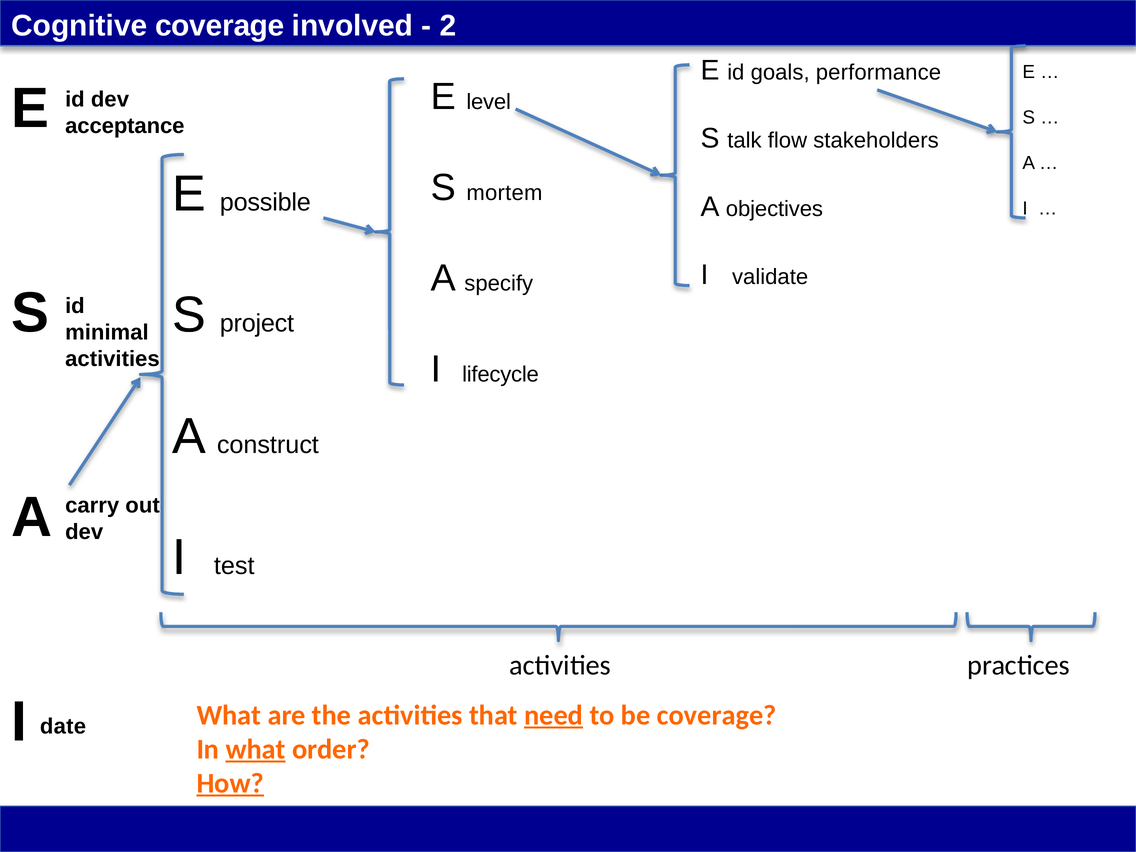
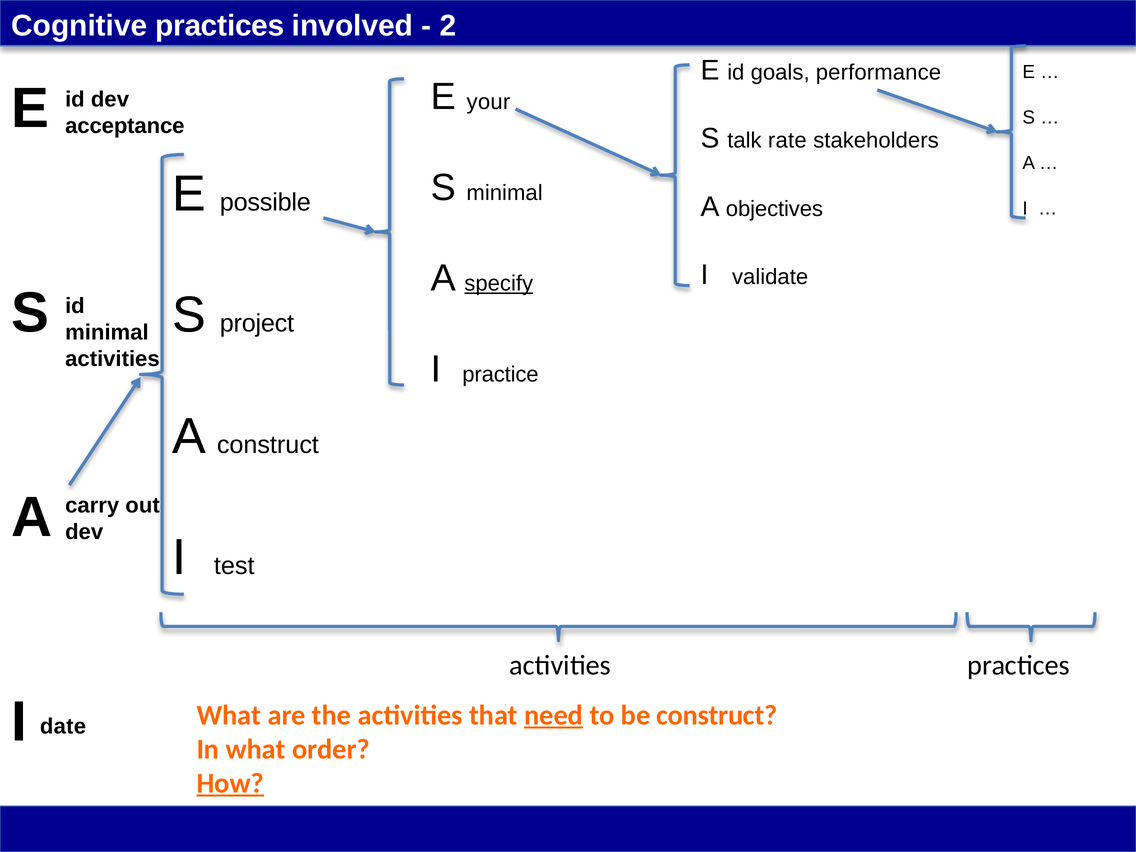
Cognitive coverage: coverage -> practices
level: level -> your
flow: flow -> rate
S mortem: mortem -> minimal
specify underline: none -> present
lifecycle: lifecycle -> practice
be coverage: coverage -> construct
what at (256, 749) underline: present -> none
